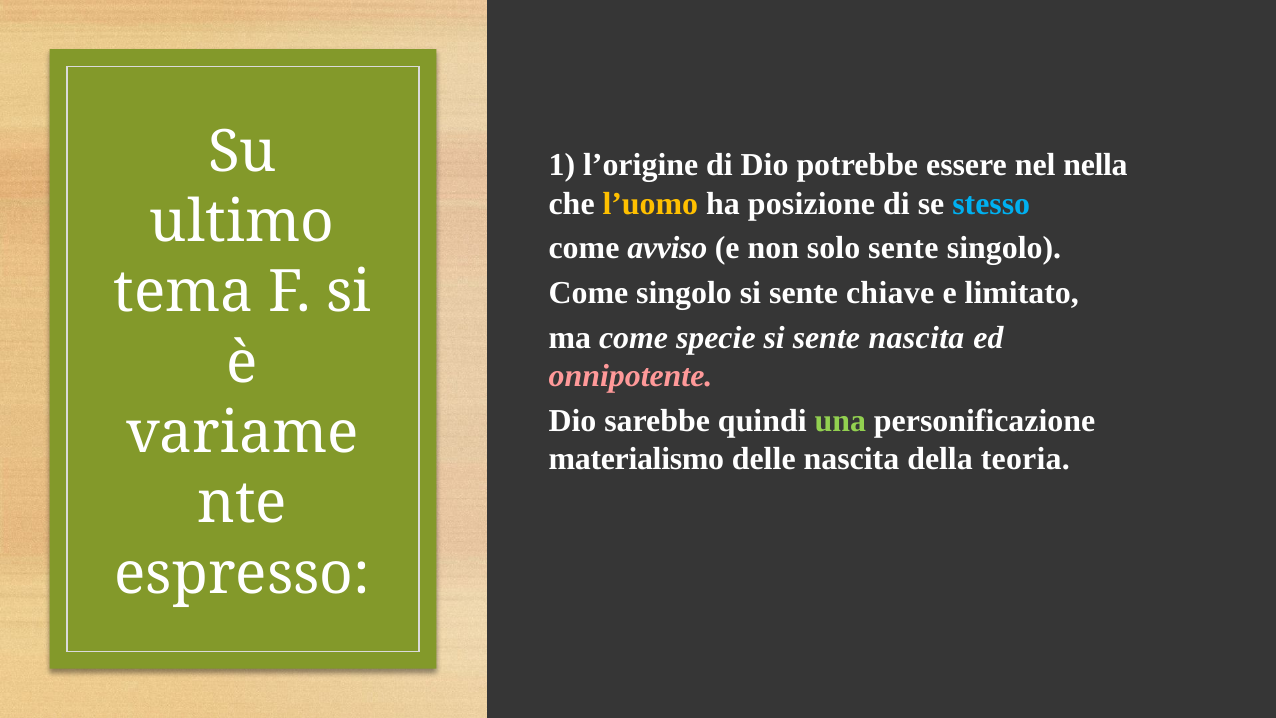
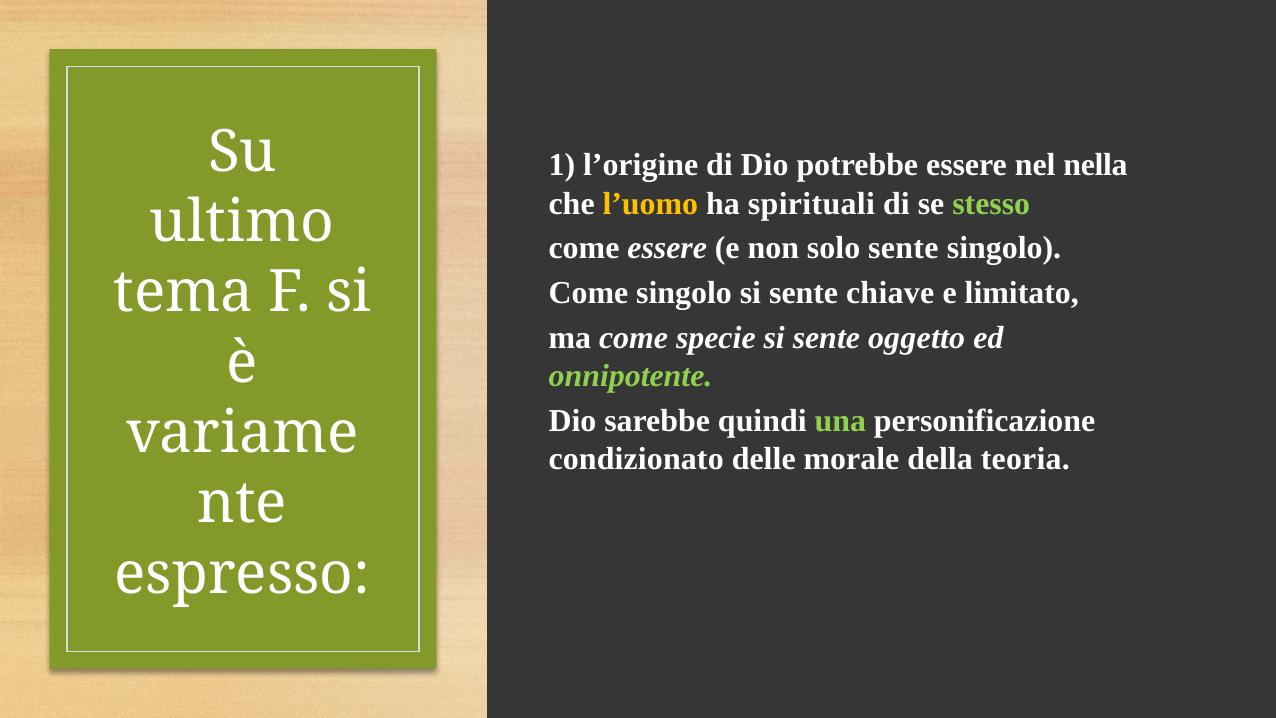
posizione: posizione -> spirituali
stesso colour: light blue -> light green
come avviso: avviso -> essere
sente nascita: nascita -> oggetto
onnipotente colour: pink -> light green
materialismo: materialismo -> condizionato
delle nascita: nascita -> morale
